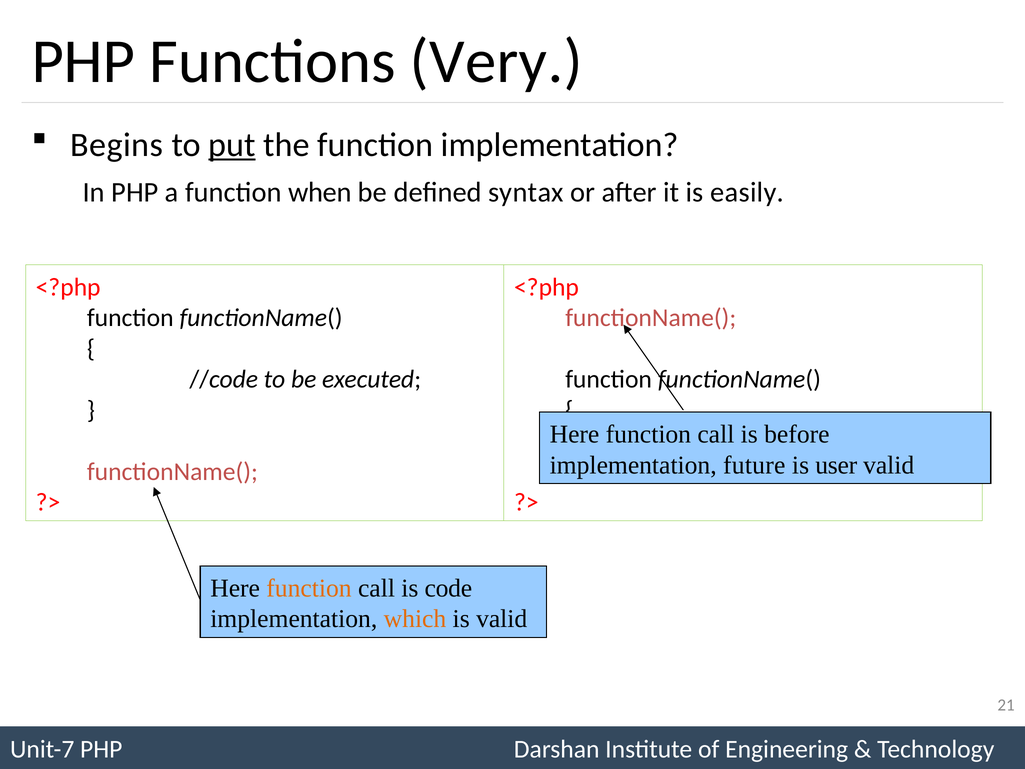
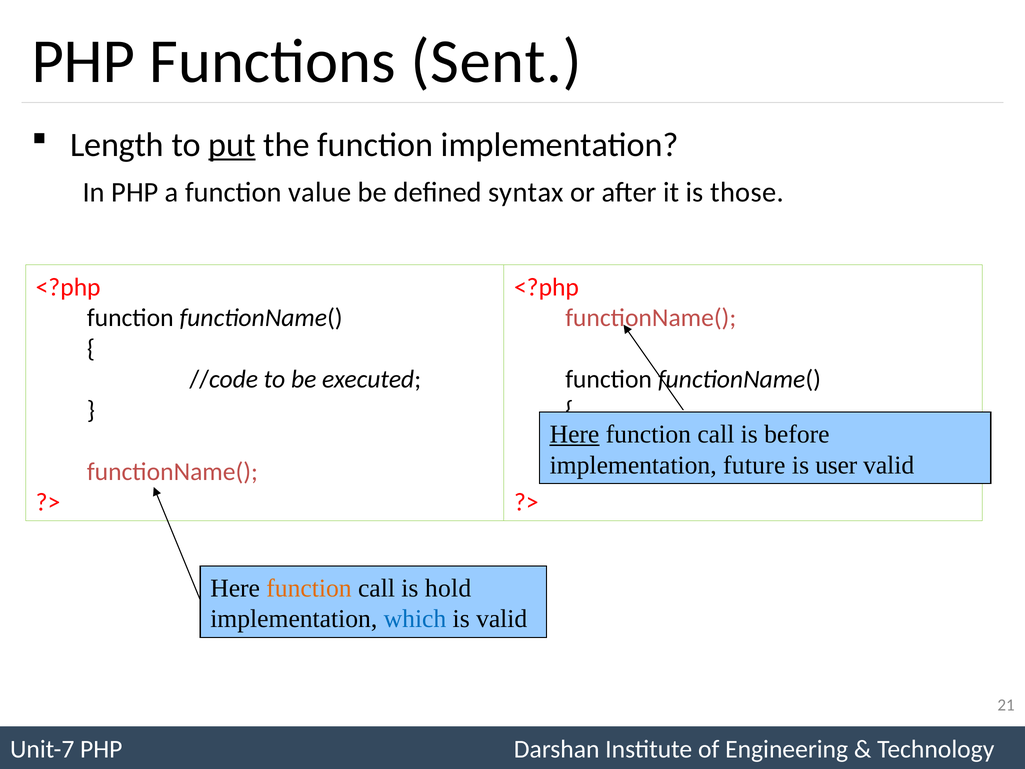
Very: Very -> Sent
Begins: Begins -> Length
when: when -> value
easily: easily -> those
Here at (575, 434) underline: none -> present
code: code -> hold
which colour: orange -> blue
